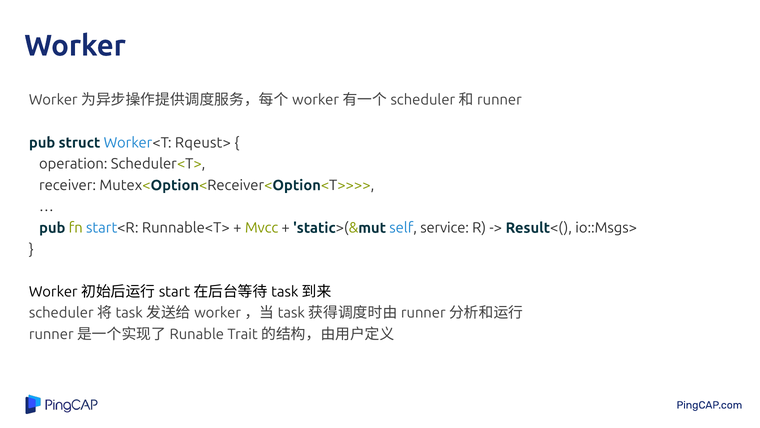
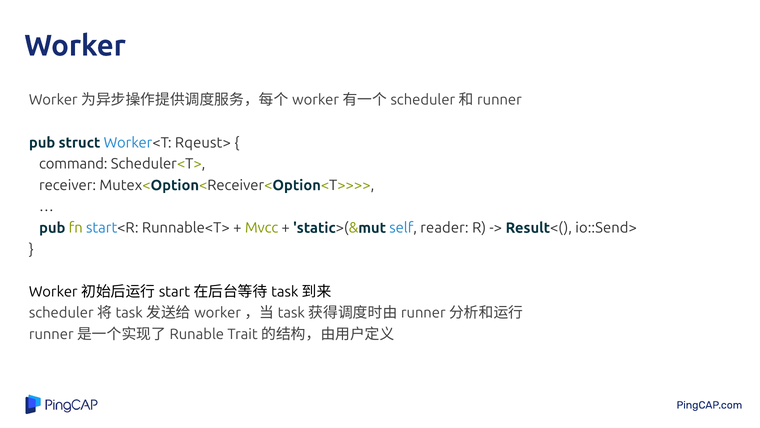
operation: operation -> command
service: service -> reader
io::Msgs>: io::Msgs> -> io::Send>
